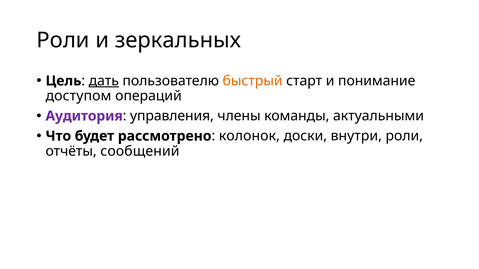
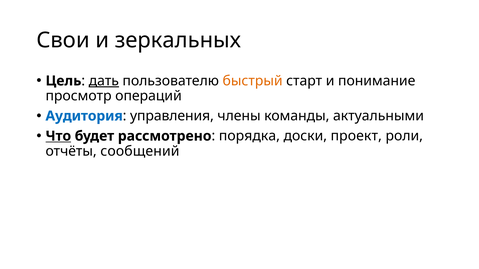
Роли at (63, 40): Роли -> Свои
доступом: доступом -> просмотр
Аудитория colour: purple -> blue
Что underline: none -> present
колонок: колонок -> порядка
внутри: внутри -> проект
